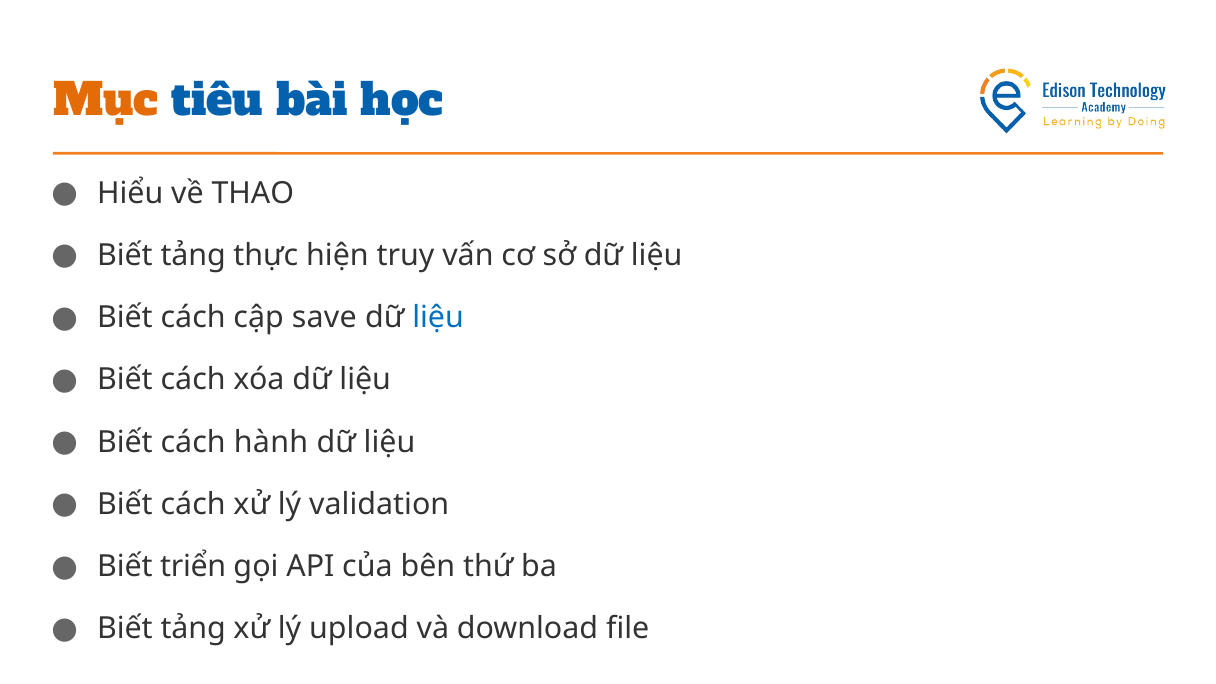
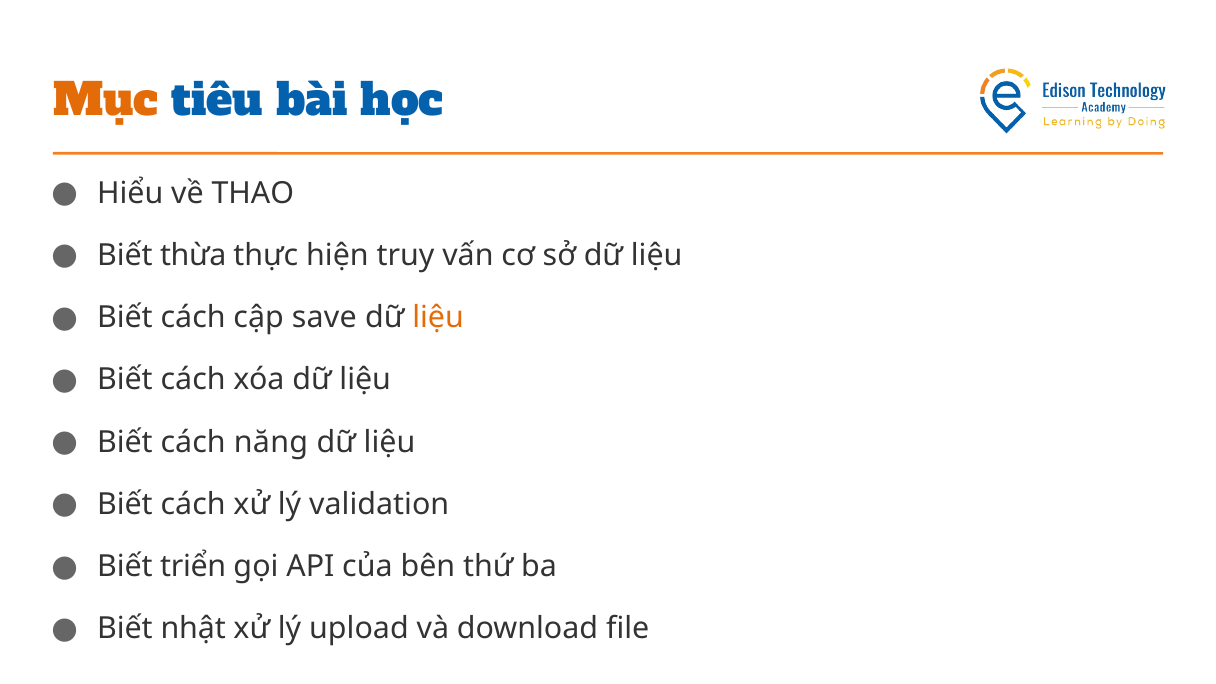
tảng at (193, 255): tảng -> thừa
liệu at (438, 318) colour: blue -> orange
hành: hành -> năng
tảng at (193, 629): tảng -> nhật
